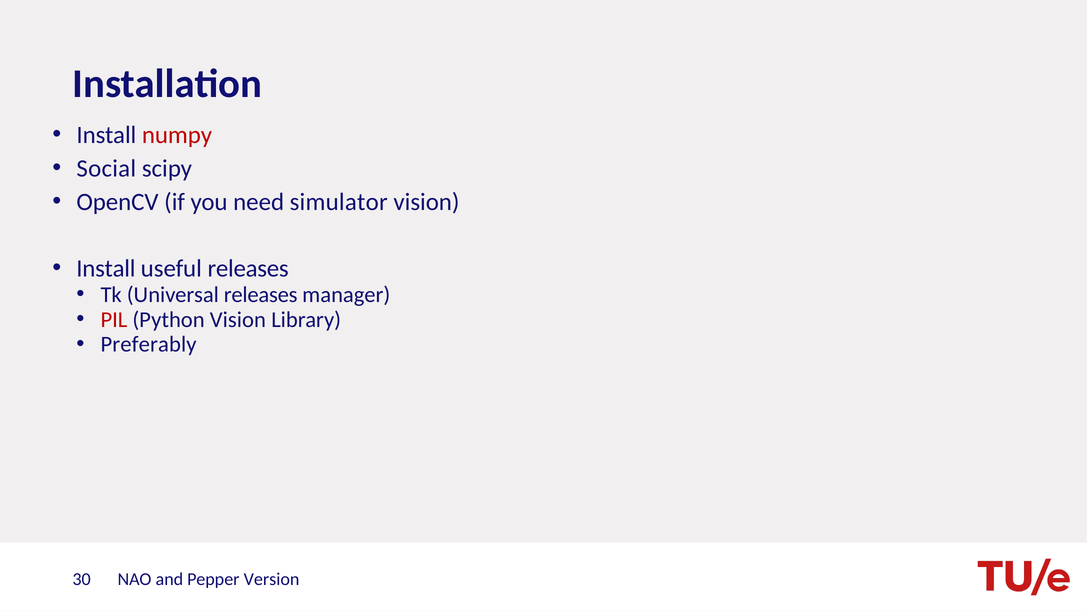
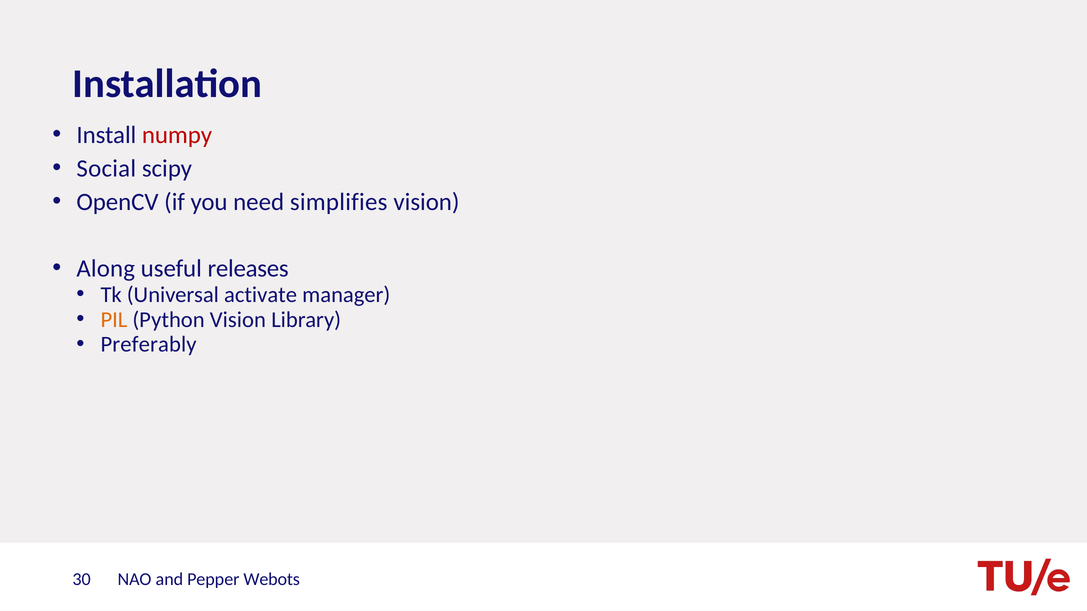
simulator: simulator -> simplifies
Install at (106, 269): Install -> Along
Universal releases: releases -> activate
PIL colour: red -> orange
Version: Version -> Webots
